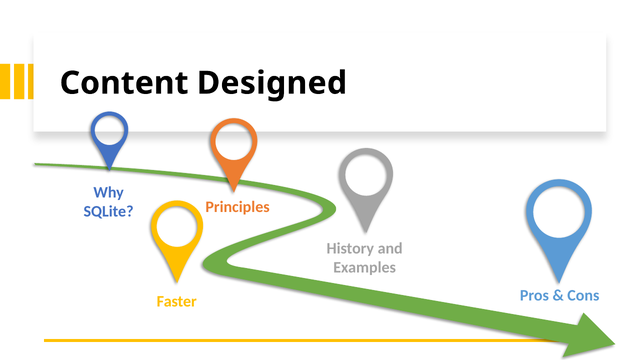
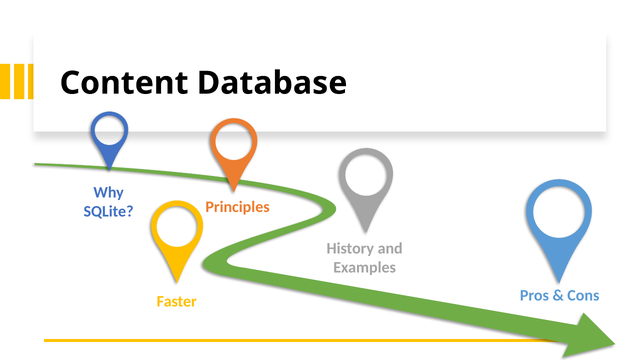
Designed: Designed -> Database
